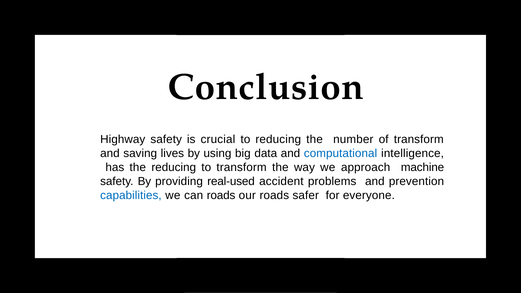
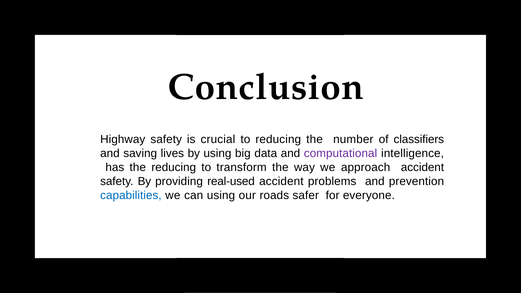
of transform: transform -> classiﬁers
computational colour: blue -> purple
approach machine: machine -> accident
can roads: roads -> using
